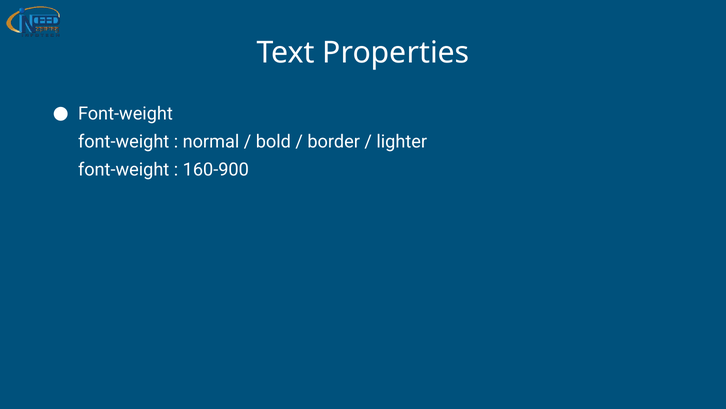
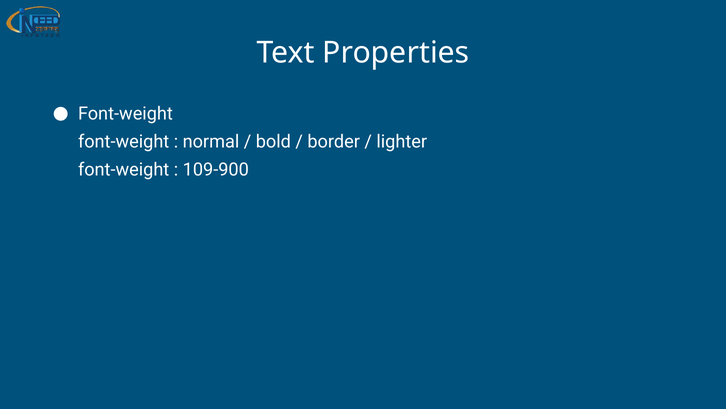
160-900: 160-900 -> 109-900
